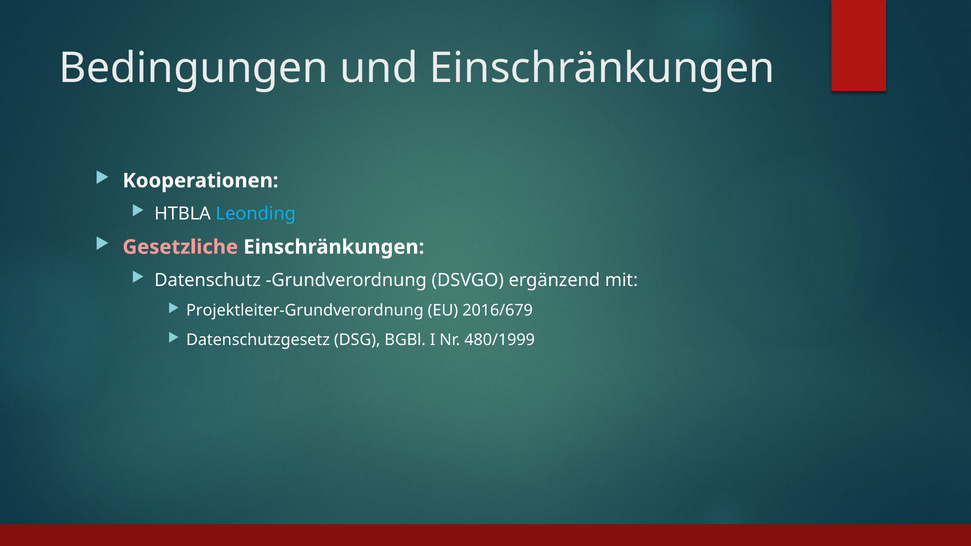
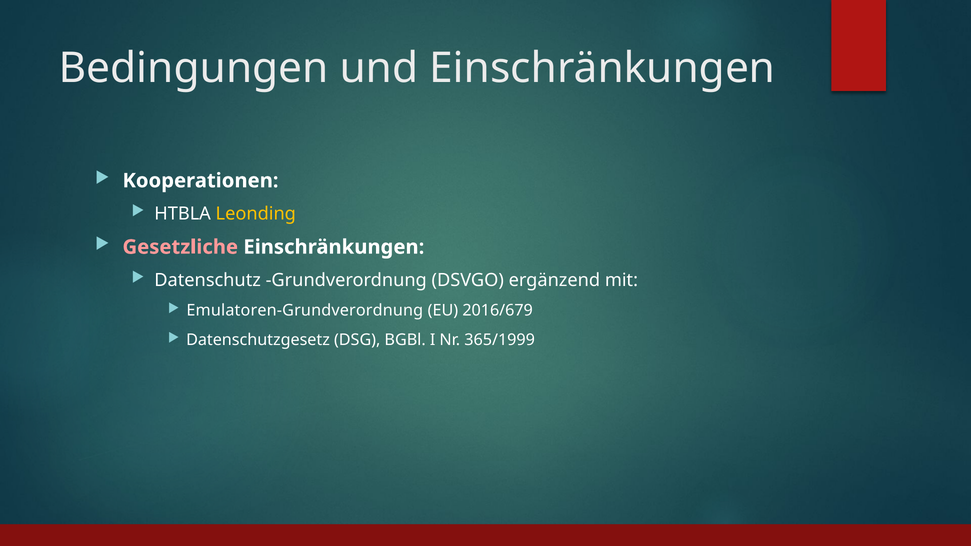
Leonding colour: light blue -> yellow
Projektleiter-Grundverordnung: Projektleiter-Grundverordnung -> Emulatoren-Grundverordnung
480/1999: 480/1999 -> 365/1999
